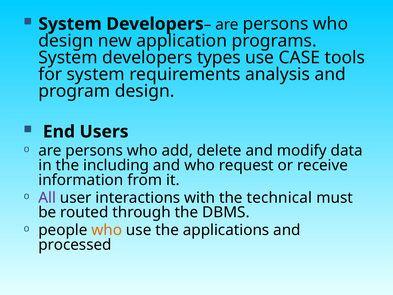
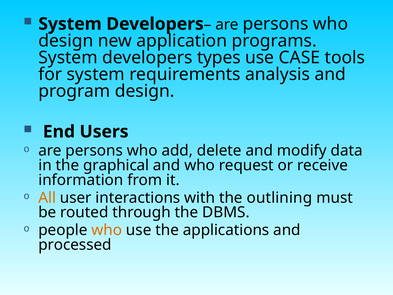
including: including -> graphical
All colour: purple -> orange
technical: technical -> outlining
